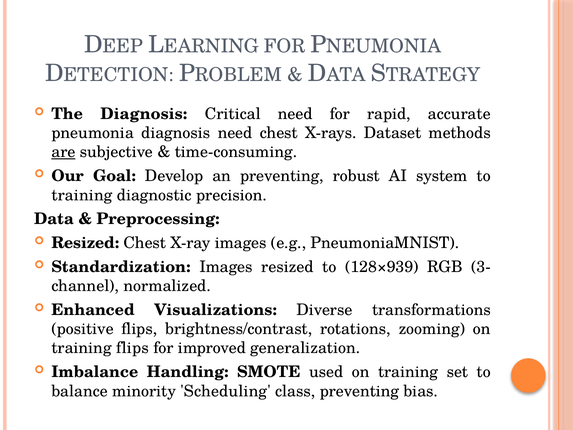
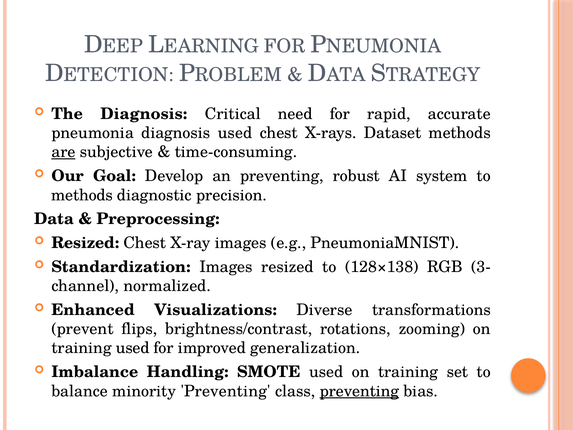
diagnosis need: need -> used
training at (82, 195): training -> methods
128×939: 128×939 -> 128×138
positive: positive -> prevent
training flips: flips -> used
minority Scheduling: Scheduling -> Preventing
preventing at (359, 391) underline: none -> present
